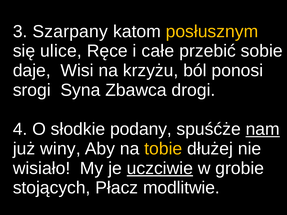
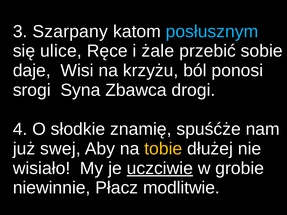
posłusznym colour: yellow -> light blue
całe: całe -> żale
podany: podany -> znamię
nam underline: present -> none
winy: winy -> swej
stojących: stojących -> niewinnie
